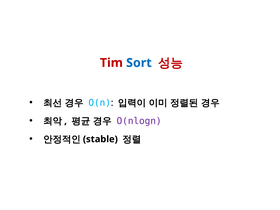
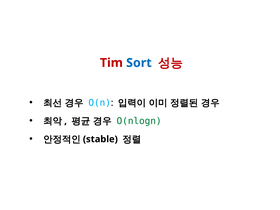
O(nlogn colour: purple -> green
